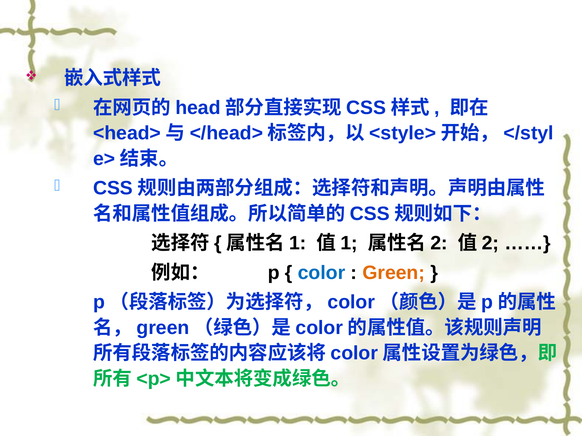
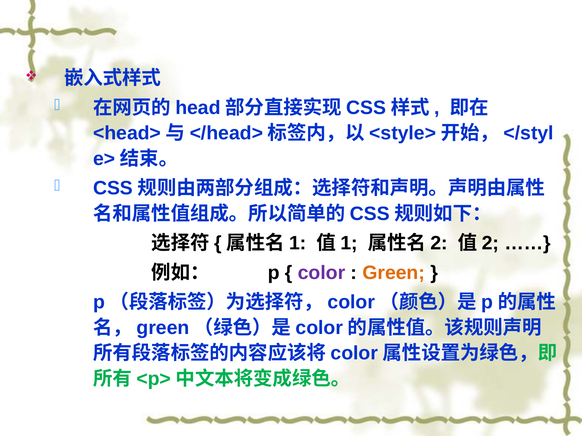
color colour: blue -> purple
